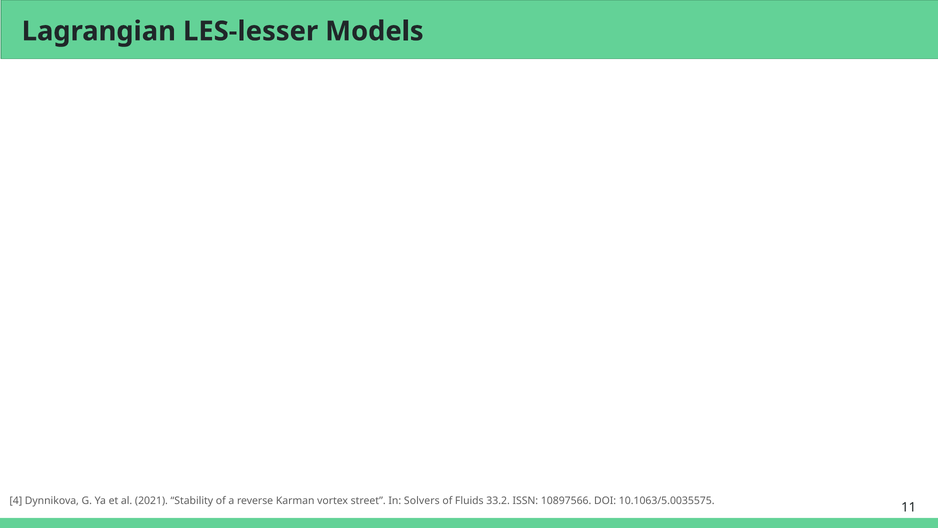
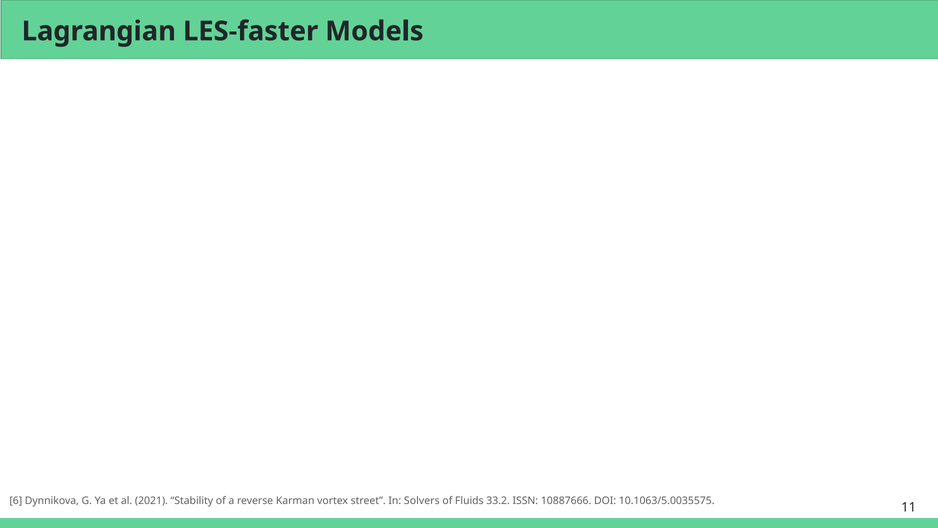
LES-lesser: LES-lesser -> LES-faster
4: 4 -> 6
10897566: 10897566 -> 10887666
